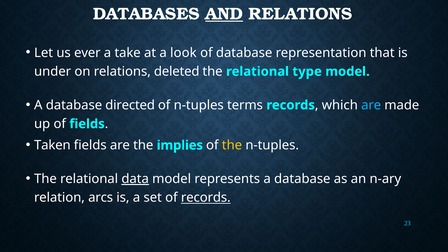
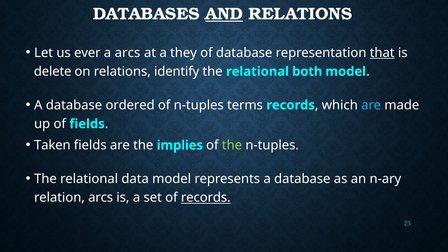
a take: take -> arcs
look: look -> they
that underline: none -> present
under: under -> delete
deleted: deleted -> identify
type: type -> both
directed: directed -> ordered
the at (232, 145) colour: yellow -> light green
data underline: present -> none
